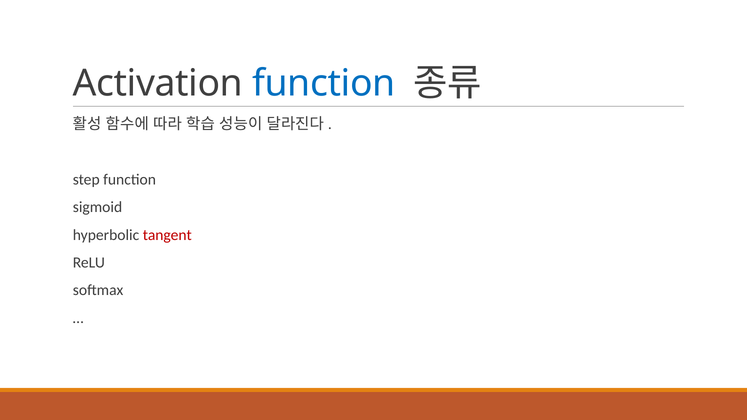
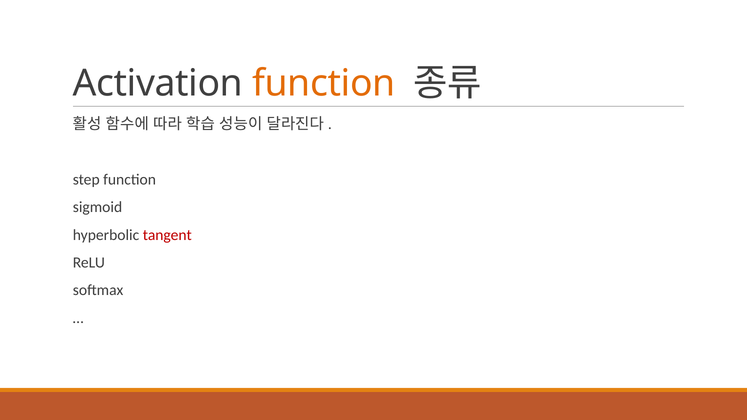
function at (324, 84) colour: blue -> orange
